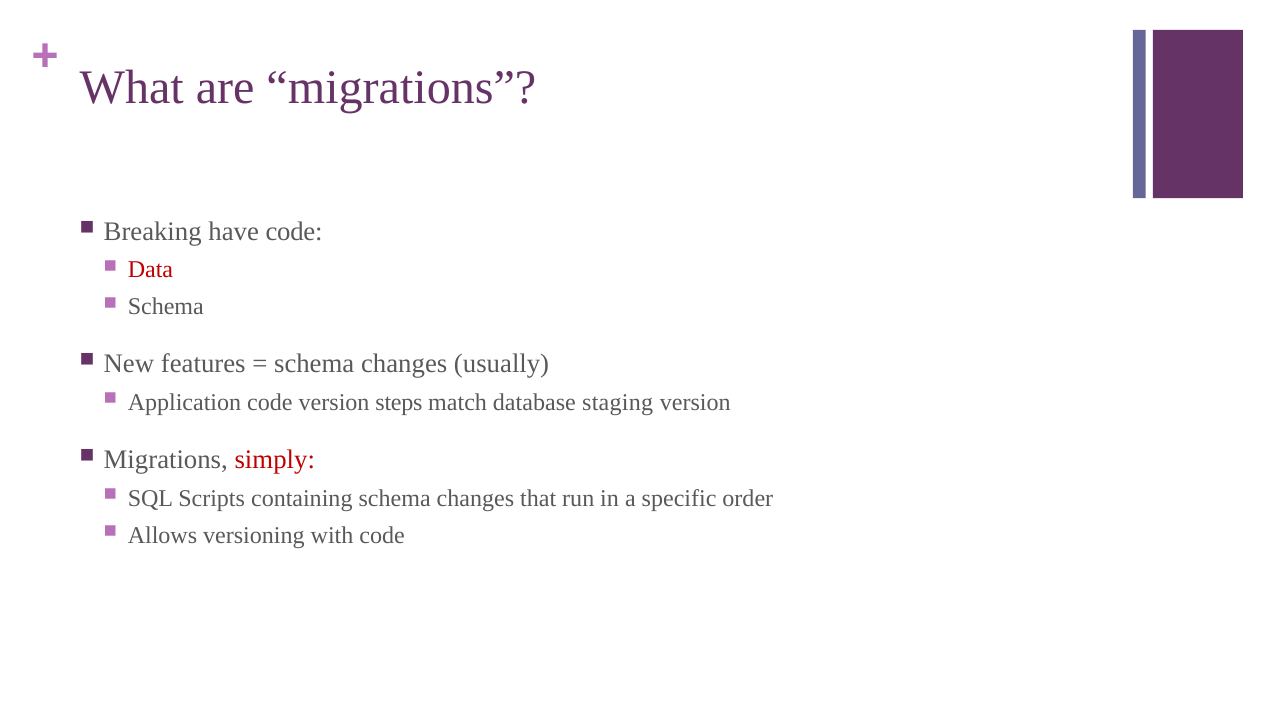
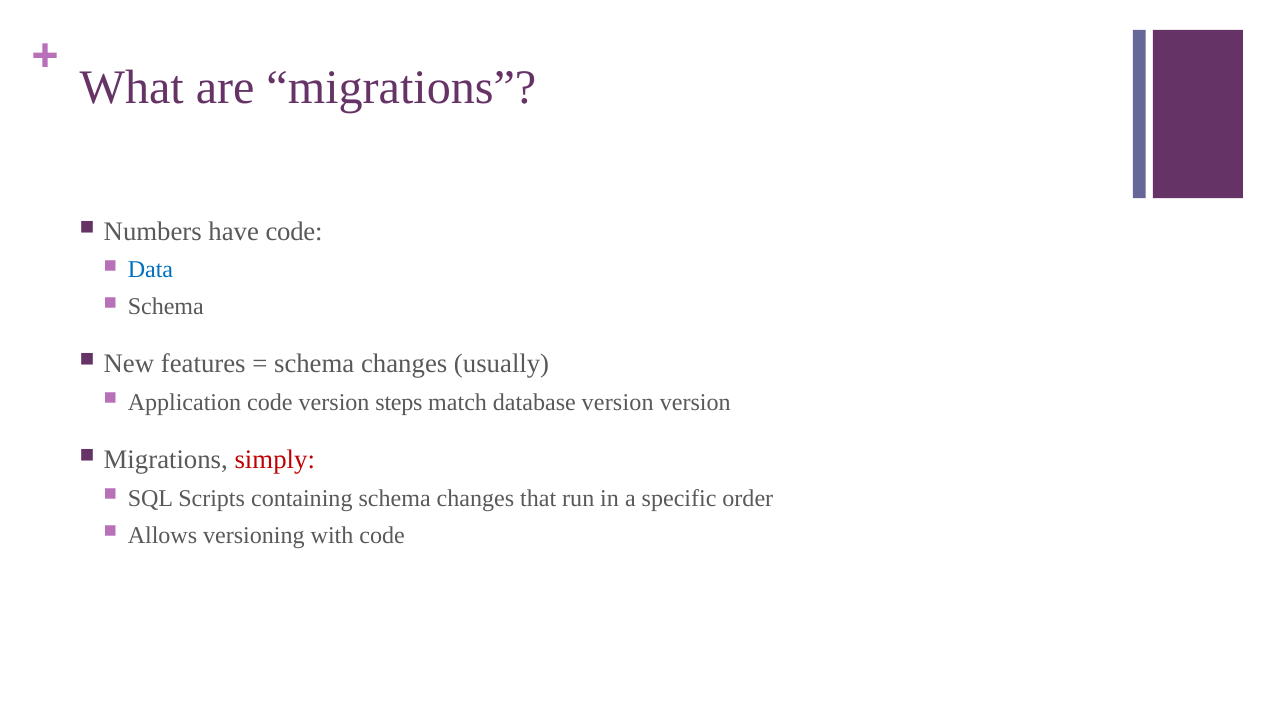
Breaking: Breaking -> Numbers
Data colour: red -> blue
database staging: staging -> version
